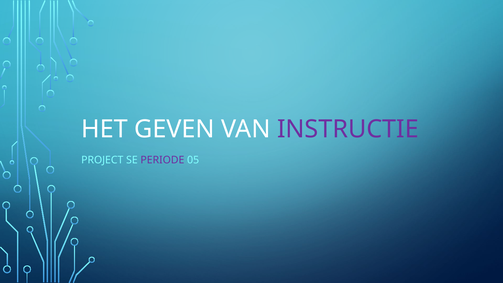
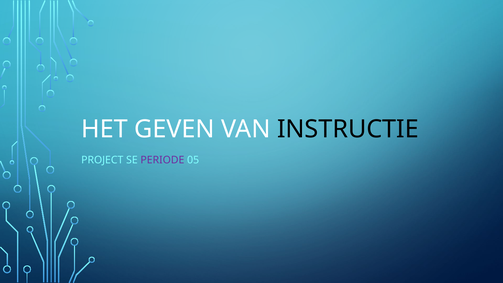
INSTRUCTIE colour: purple -> black
